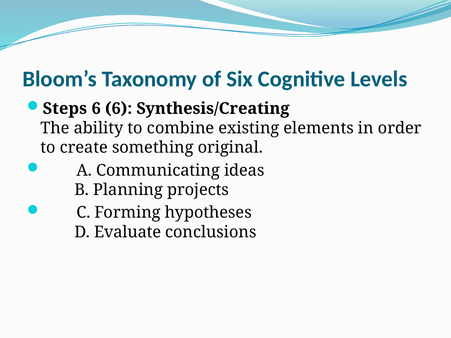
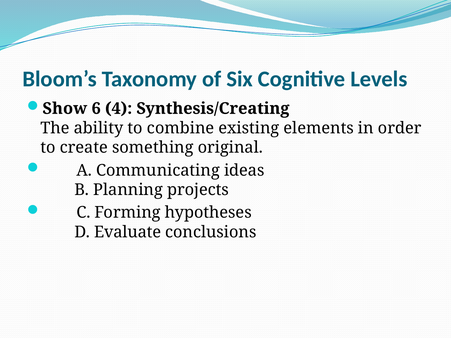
Steps: Steps -> Show
6 6: 6 -> 4
